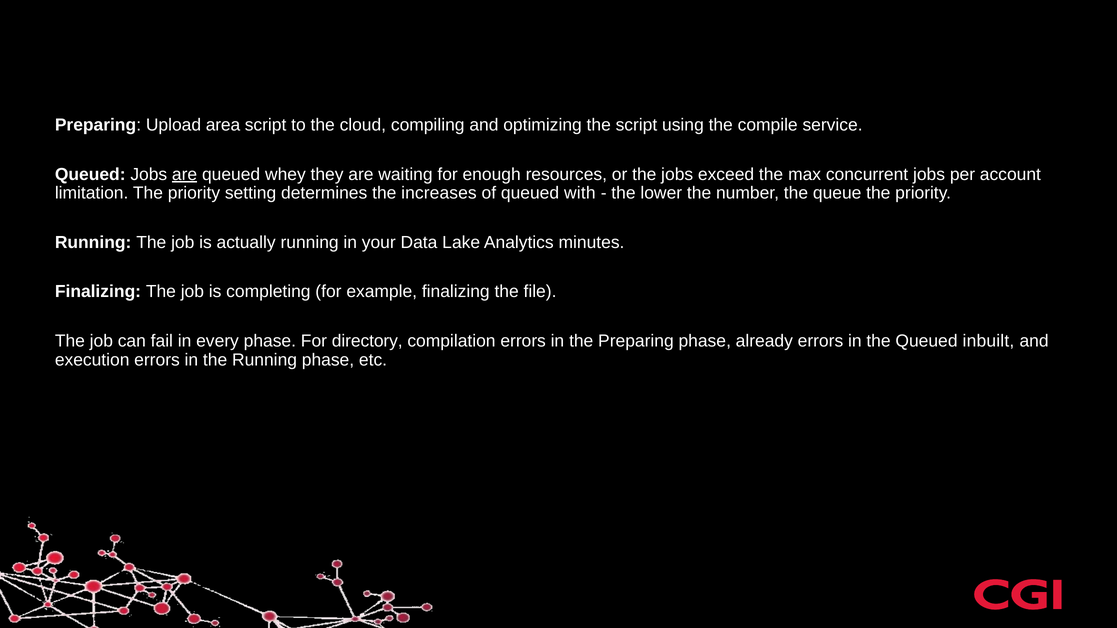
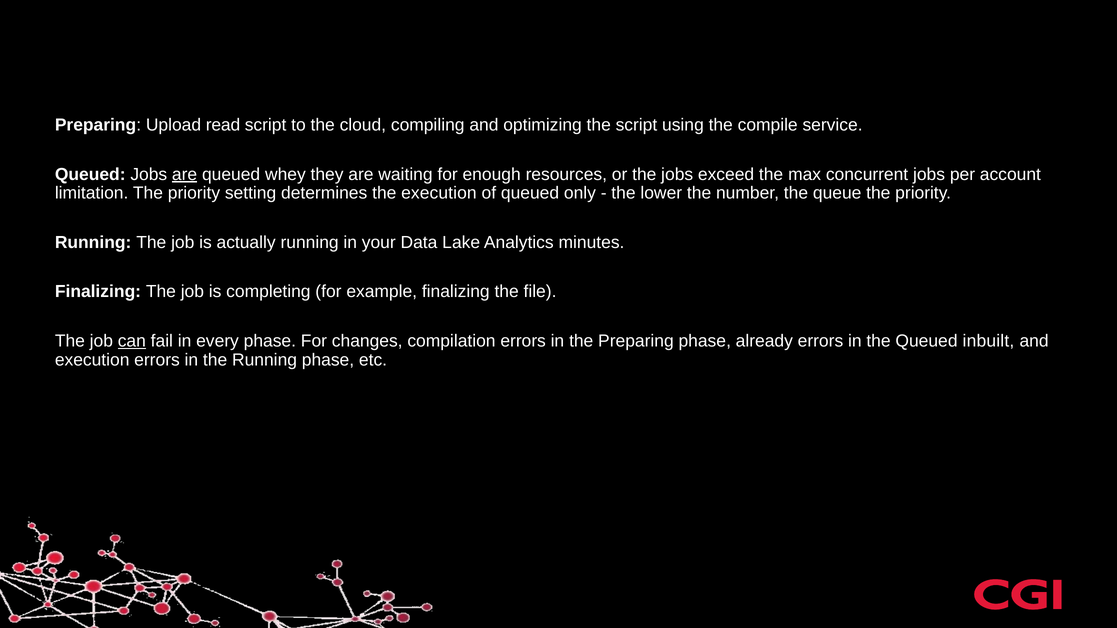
area: area -> read
the increases: increases -> execution
with: with -> only
can underline: none -> present
directory: directory -> changes
